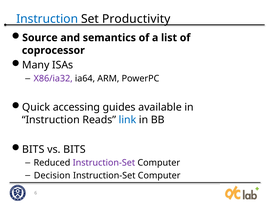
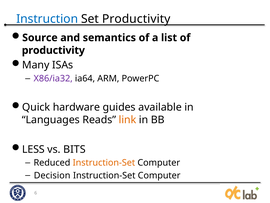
coprocessor at (53, 50): coprocessor -> productivity
accessing: accessing -> hardware
Instruction at (51, 120): Instruction -> Languages
link colour: blue -> orange
BITS at (33, 149): BITS -> LESS
Instruction-Set at (104, 162) colour: purple -> orange
